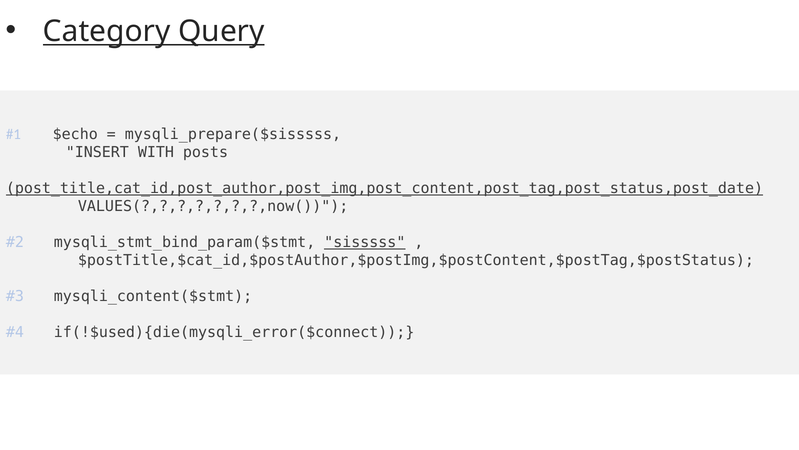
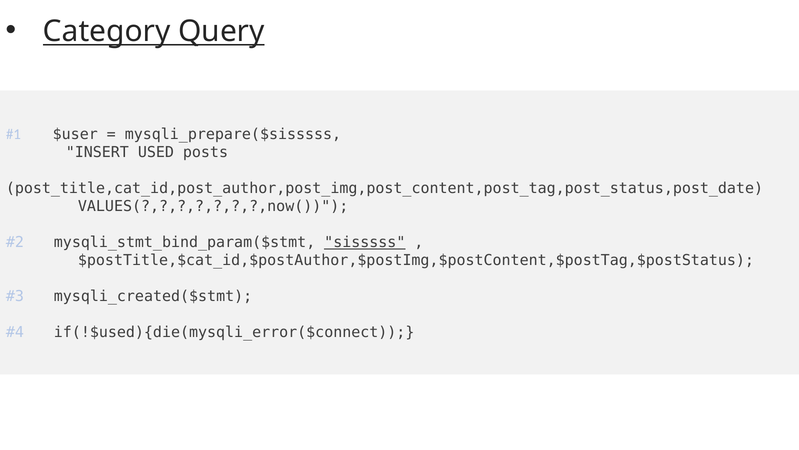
$echo: $echo -> $user
WITH: WITH -> USED
post_title,cat_id,post_author,post_img,post_content,post_tag,post_status,post_date underline: present -> none
mysqli_content($stmt: mysqli_content($stmt -> mysqli_created($stmt
